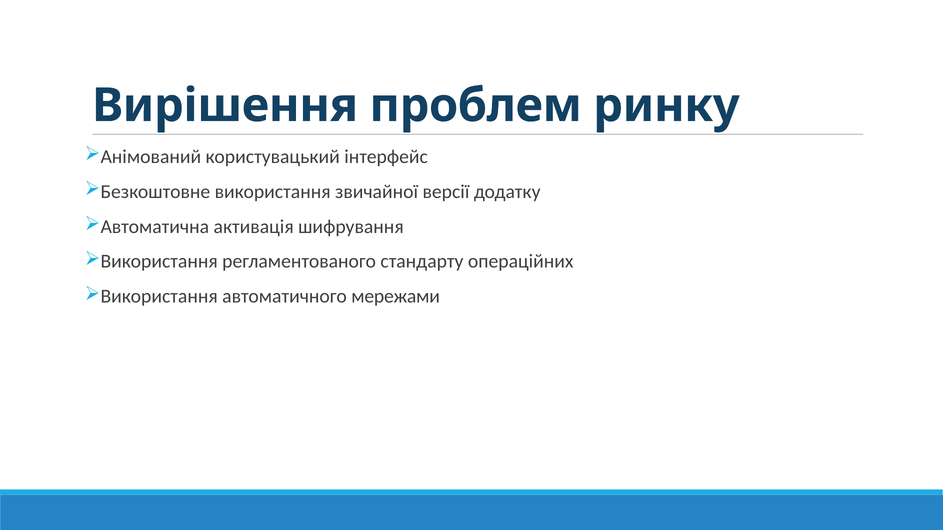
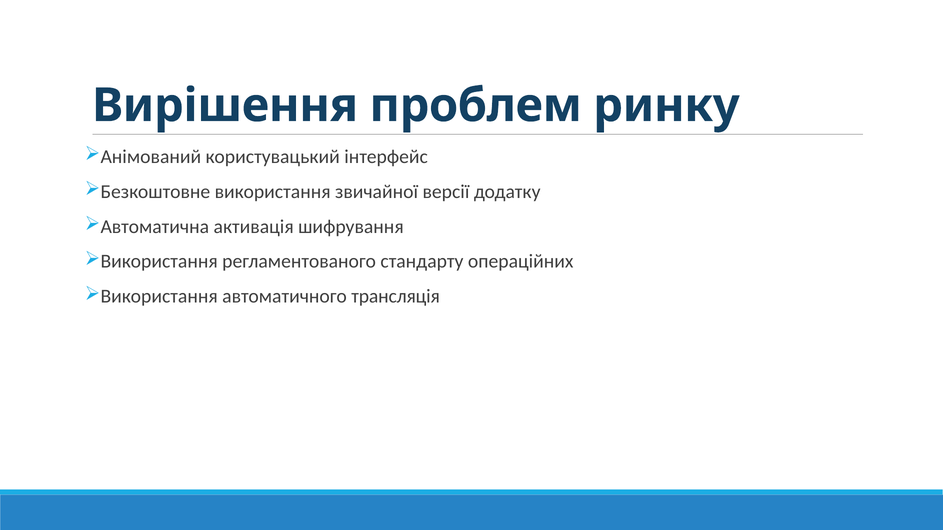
мережами: мережами -> трансляція
